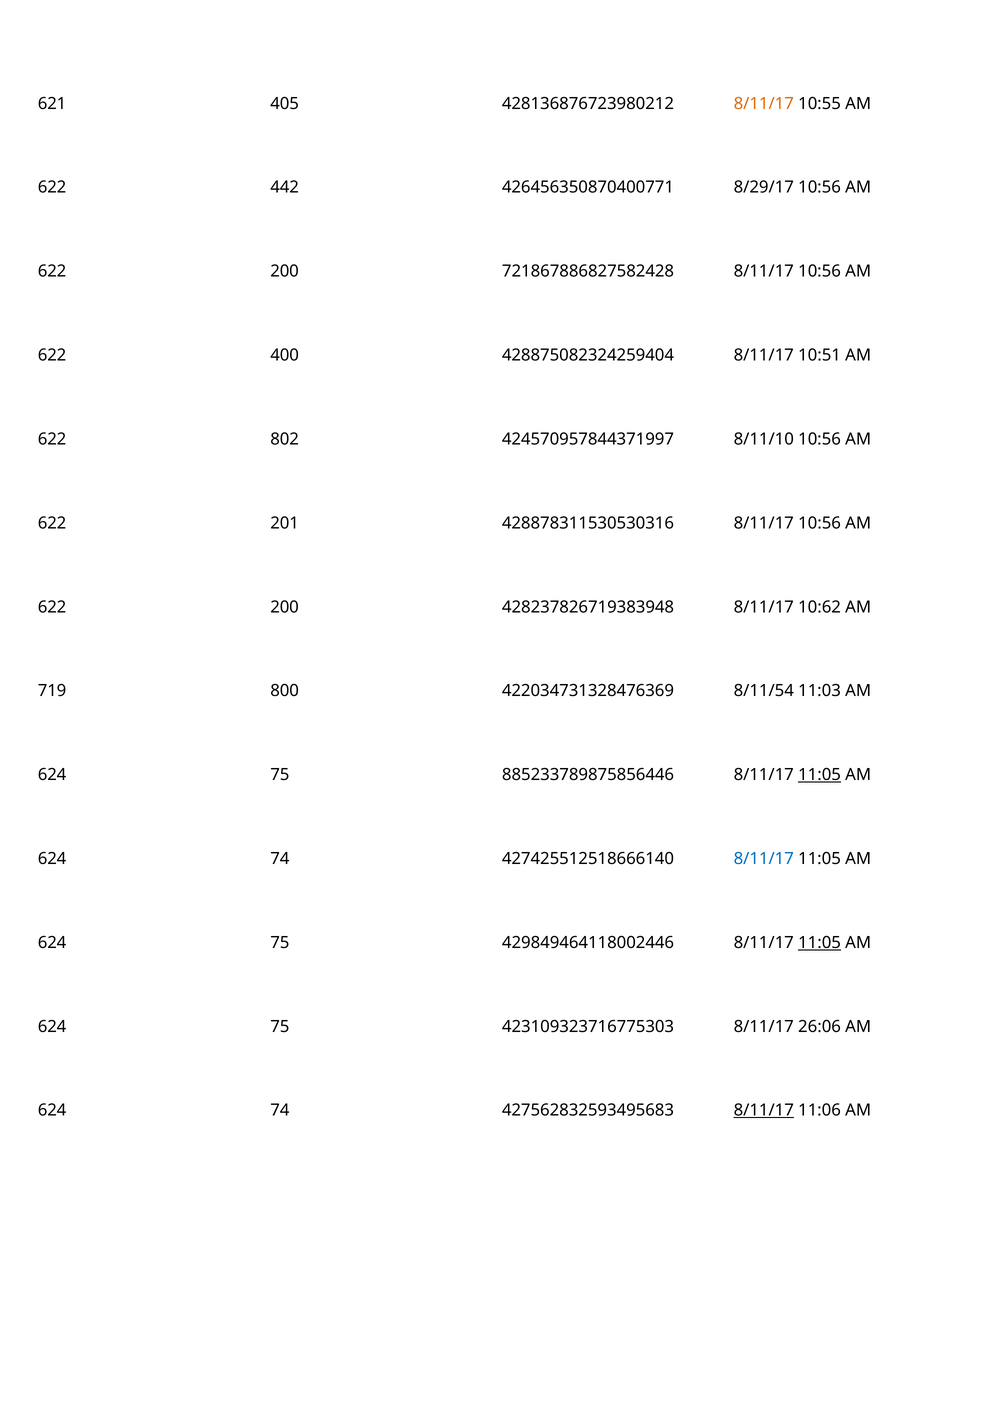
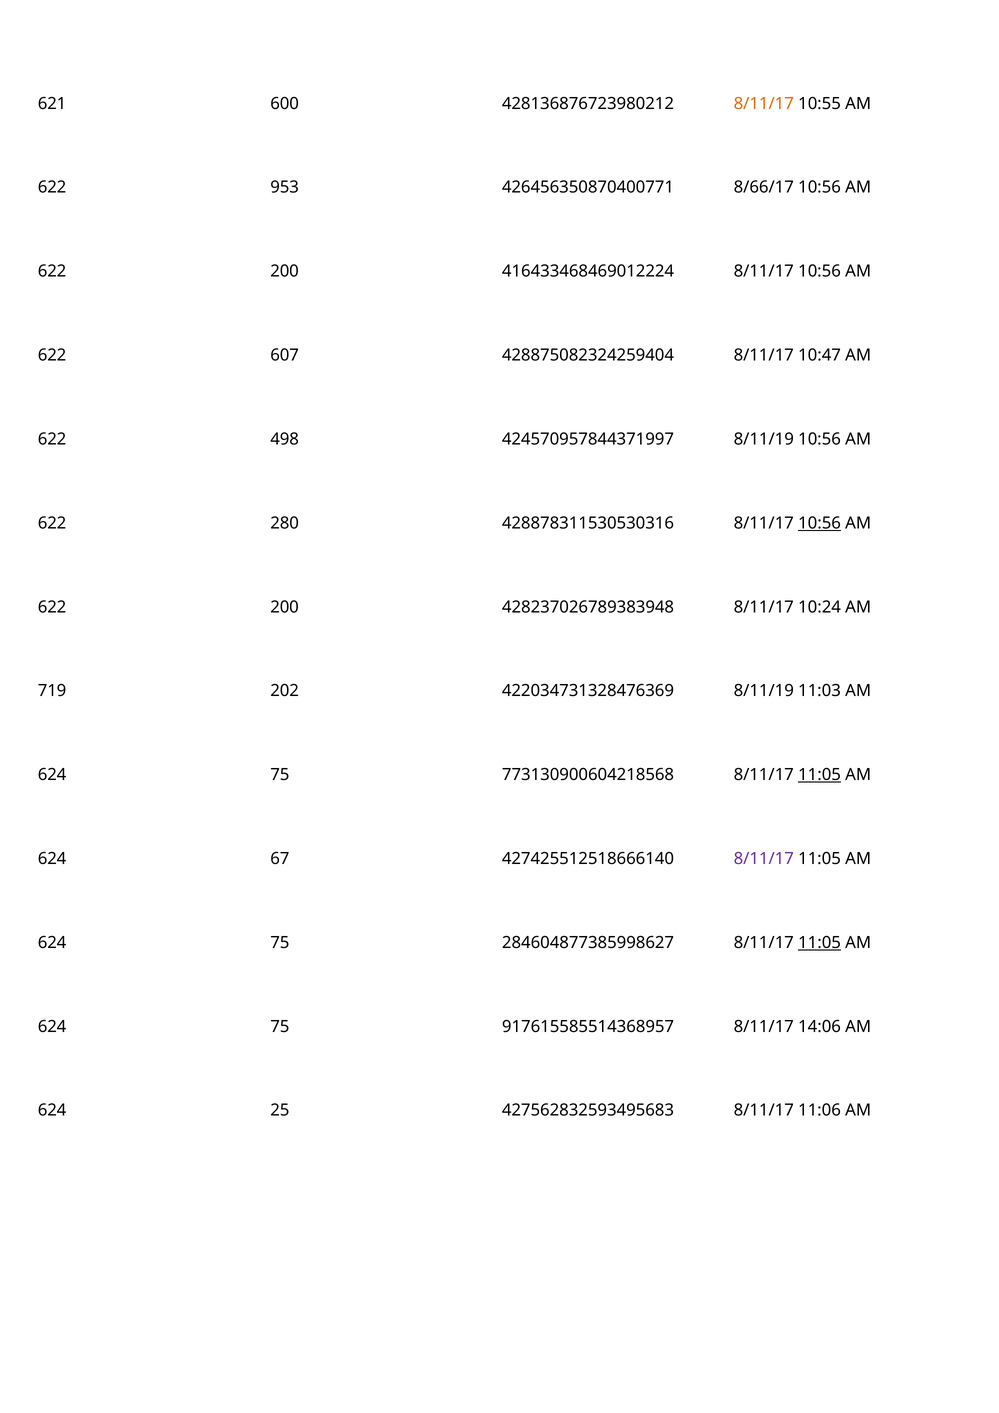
405: 405 -> 600
442: 442 -> 953
8/29/17: 8/29/17 -> 8/66/17
721867886827582428: 721867886827582428 -> 416433468469012224
400: 400 -> 607
10:51: 10:51 -> 10:47
802: 802 -> 498
424570957844371997 8/11/10: 8/11/10 -> 8/11/19
201: 201 -> 280
10:56 at (820, 523) underline: none -> present
428237826719383948: 428237826719383948 -> 428237026789383948
10:62: 10:62 -> 10:24
800: 800 -> 202
422034731328476369 8/11/54: 8/11/54 -> 8/11/19
885233789875856446: 885233789875856446 -> 773130900604218568
74 at (280, 859): 74 -> 67
8/11/17 at (764, 859) colour: blue -> purple
429849464118002446: 429849464118002446 -> 284604877385998627
423109323716775303: 423109323716775303 -> 917615585514368957
26:06: 26:06 -> 14:06
74 at (280, 1111): 74 -> 25
8/11/17 at (764, 1111) underline: present -> none
